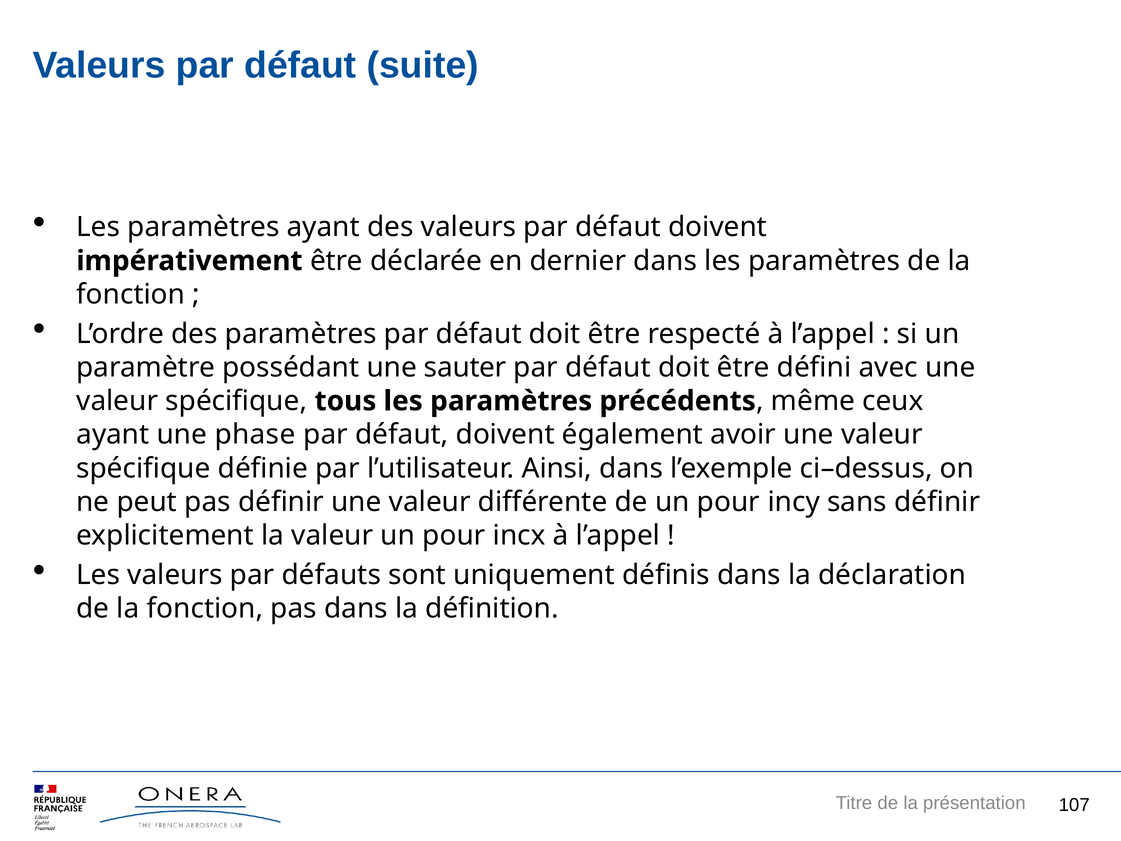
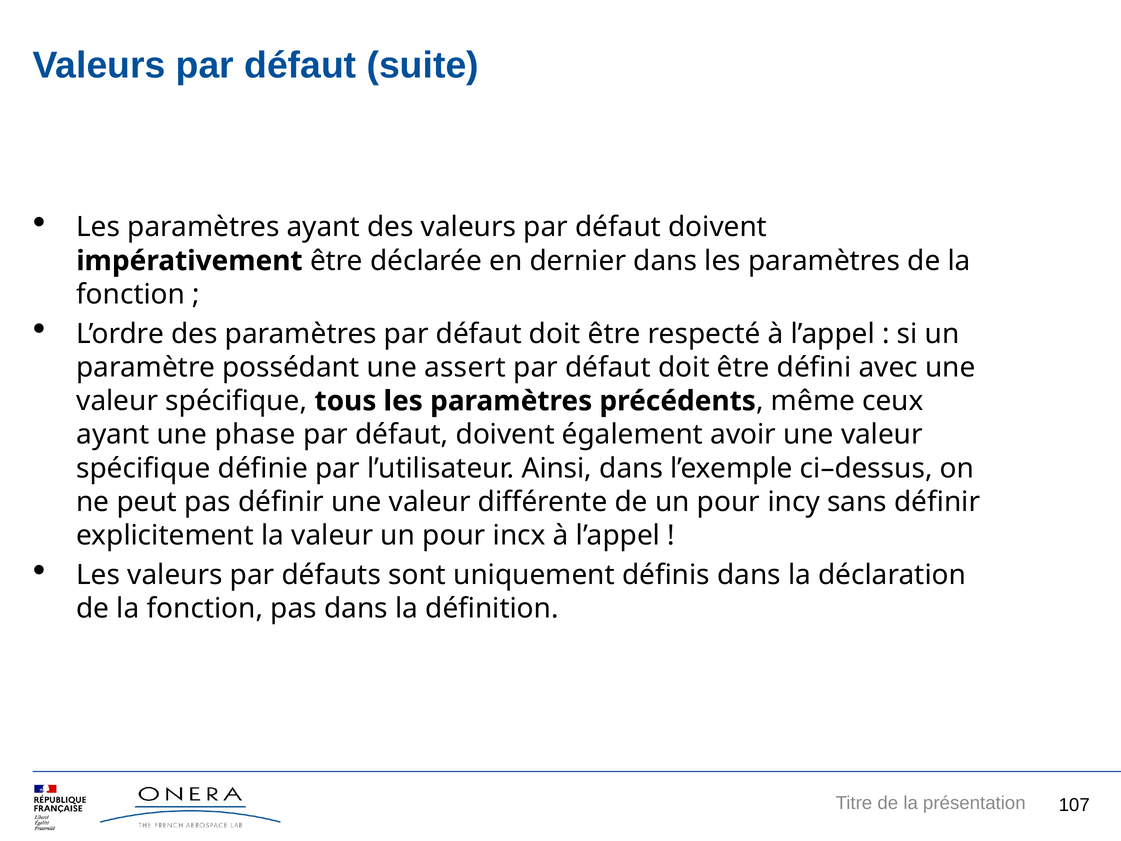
sauter: sauter -> assert
